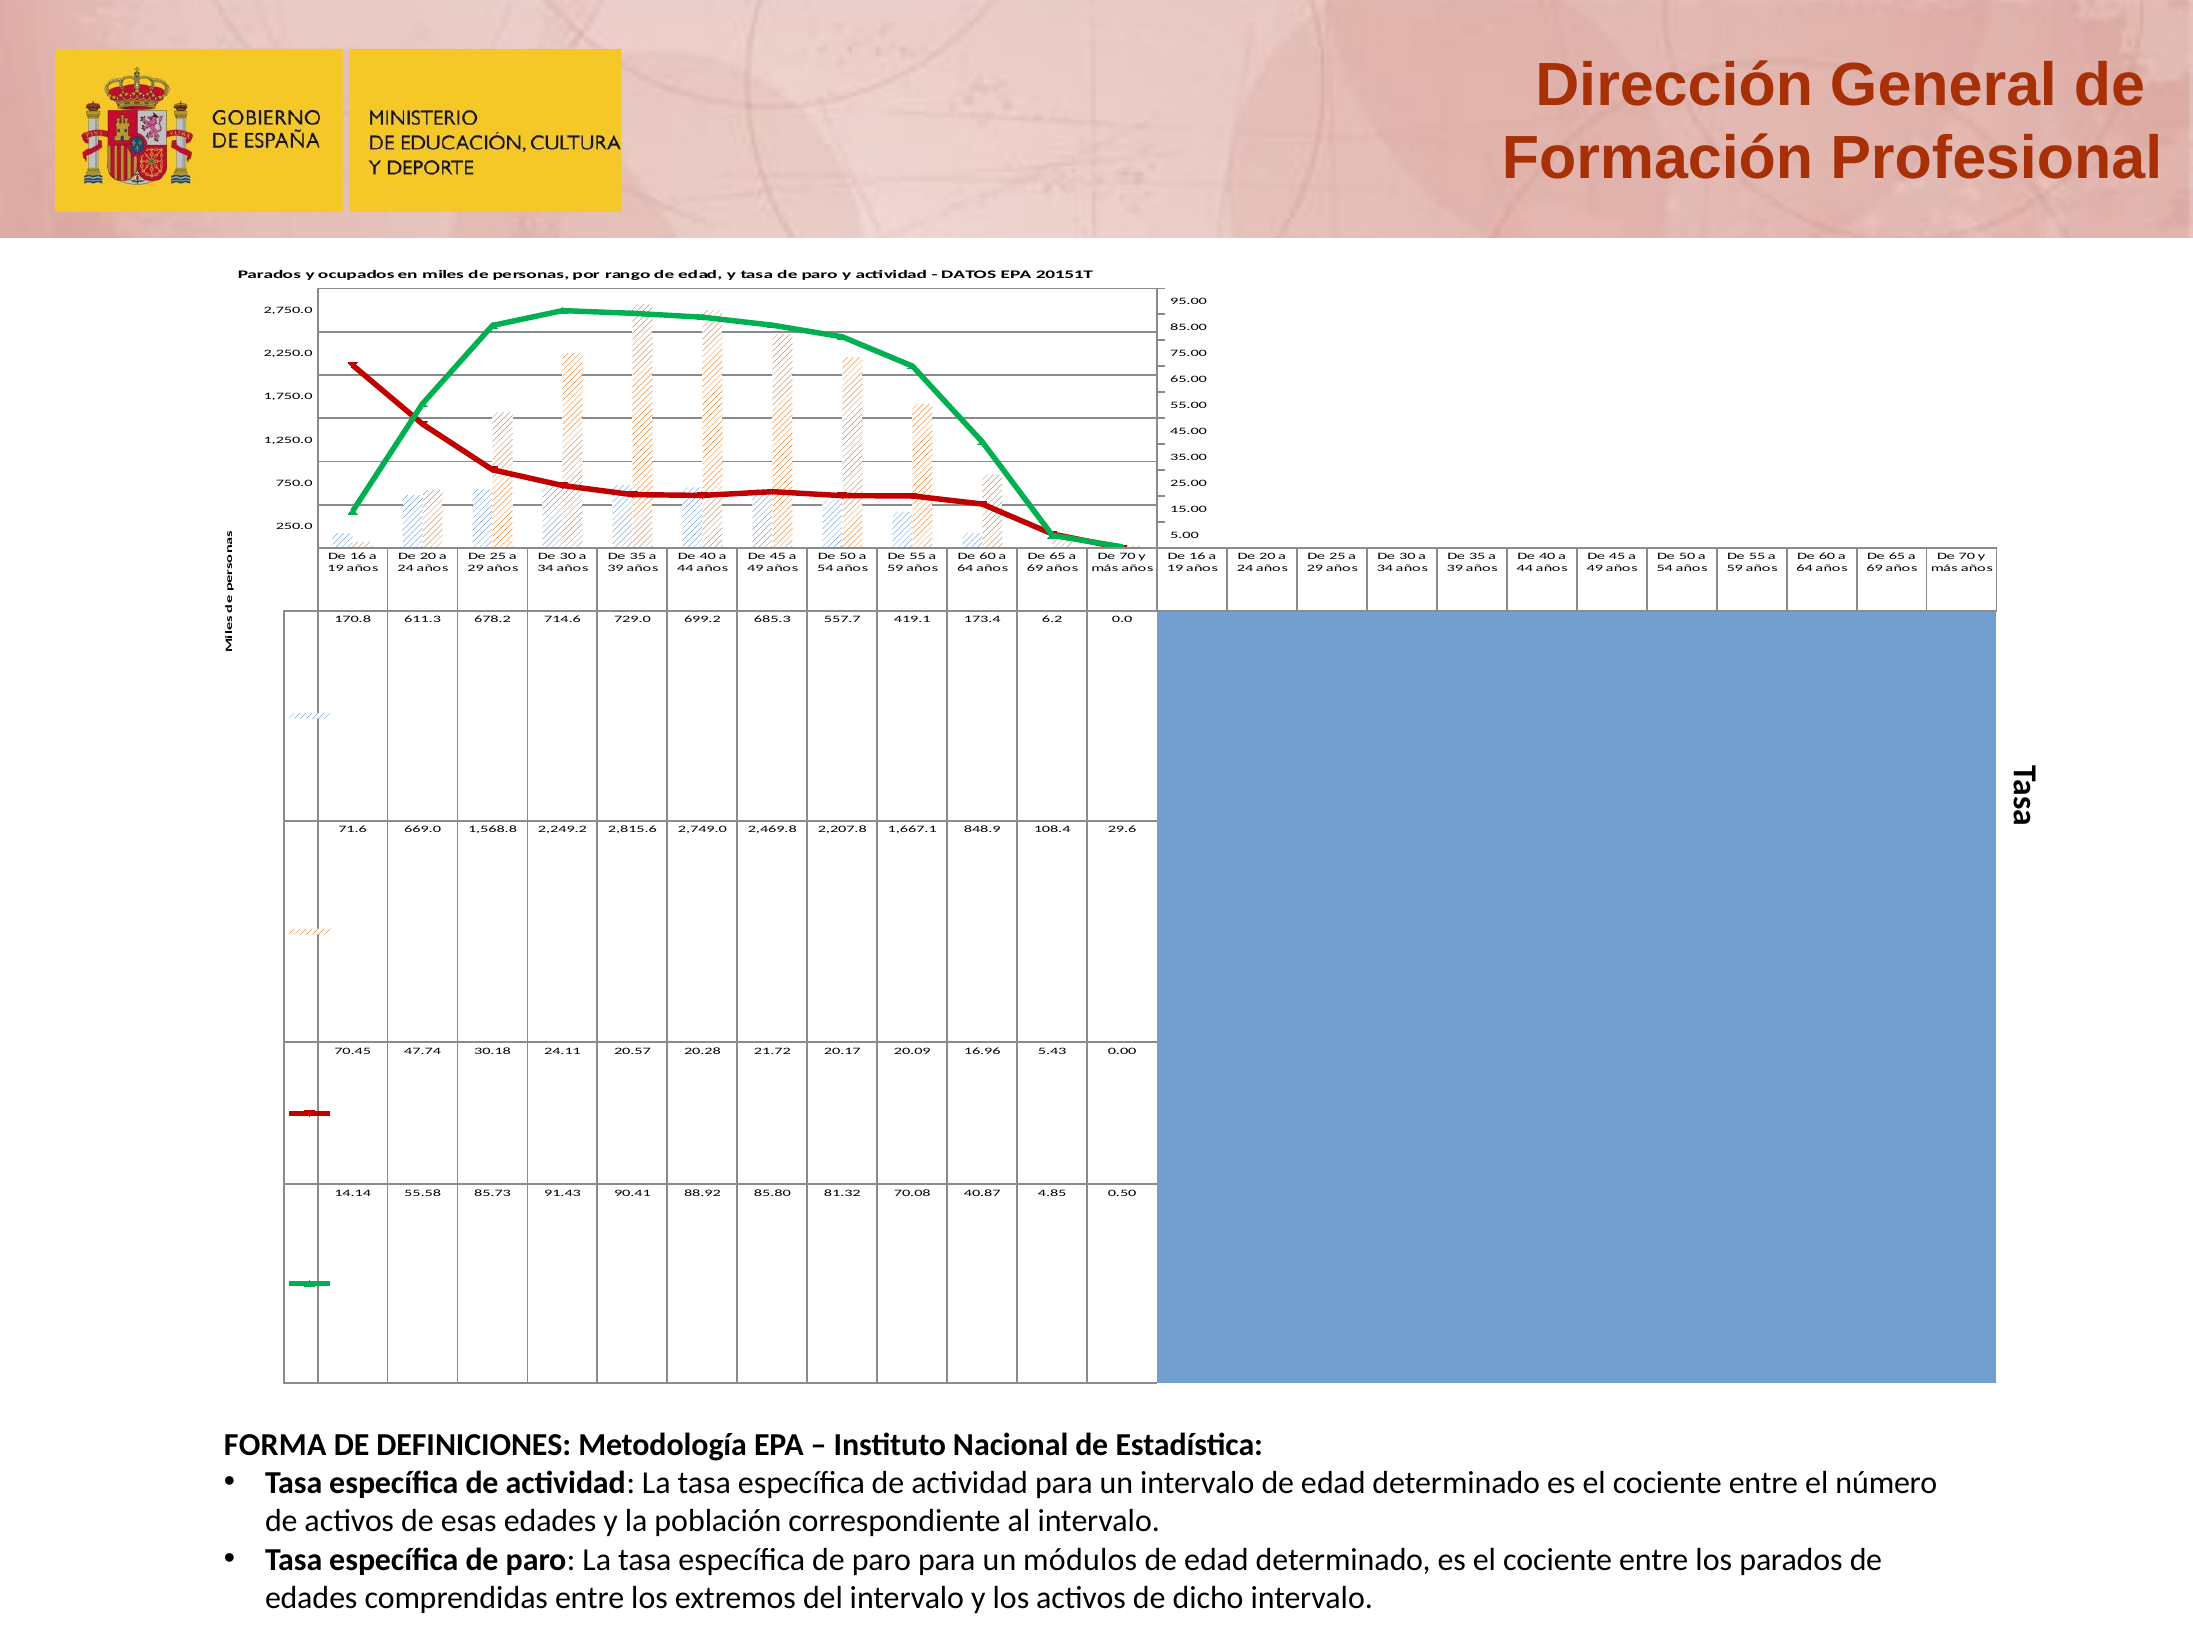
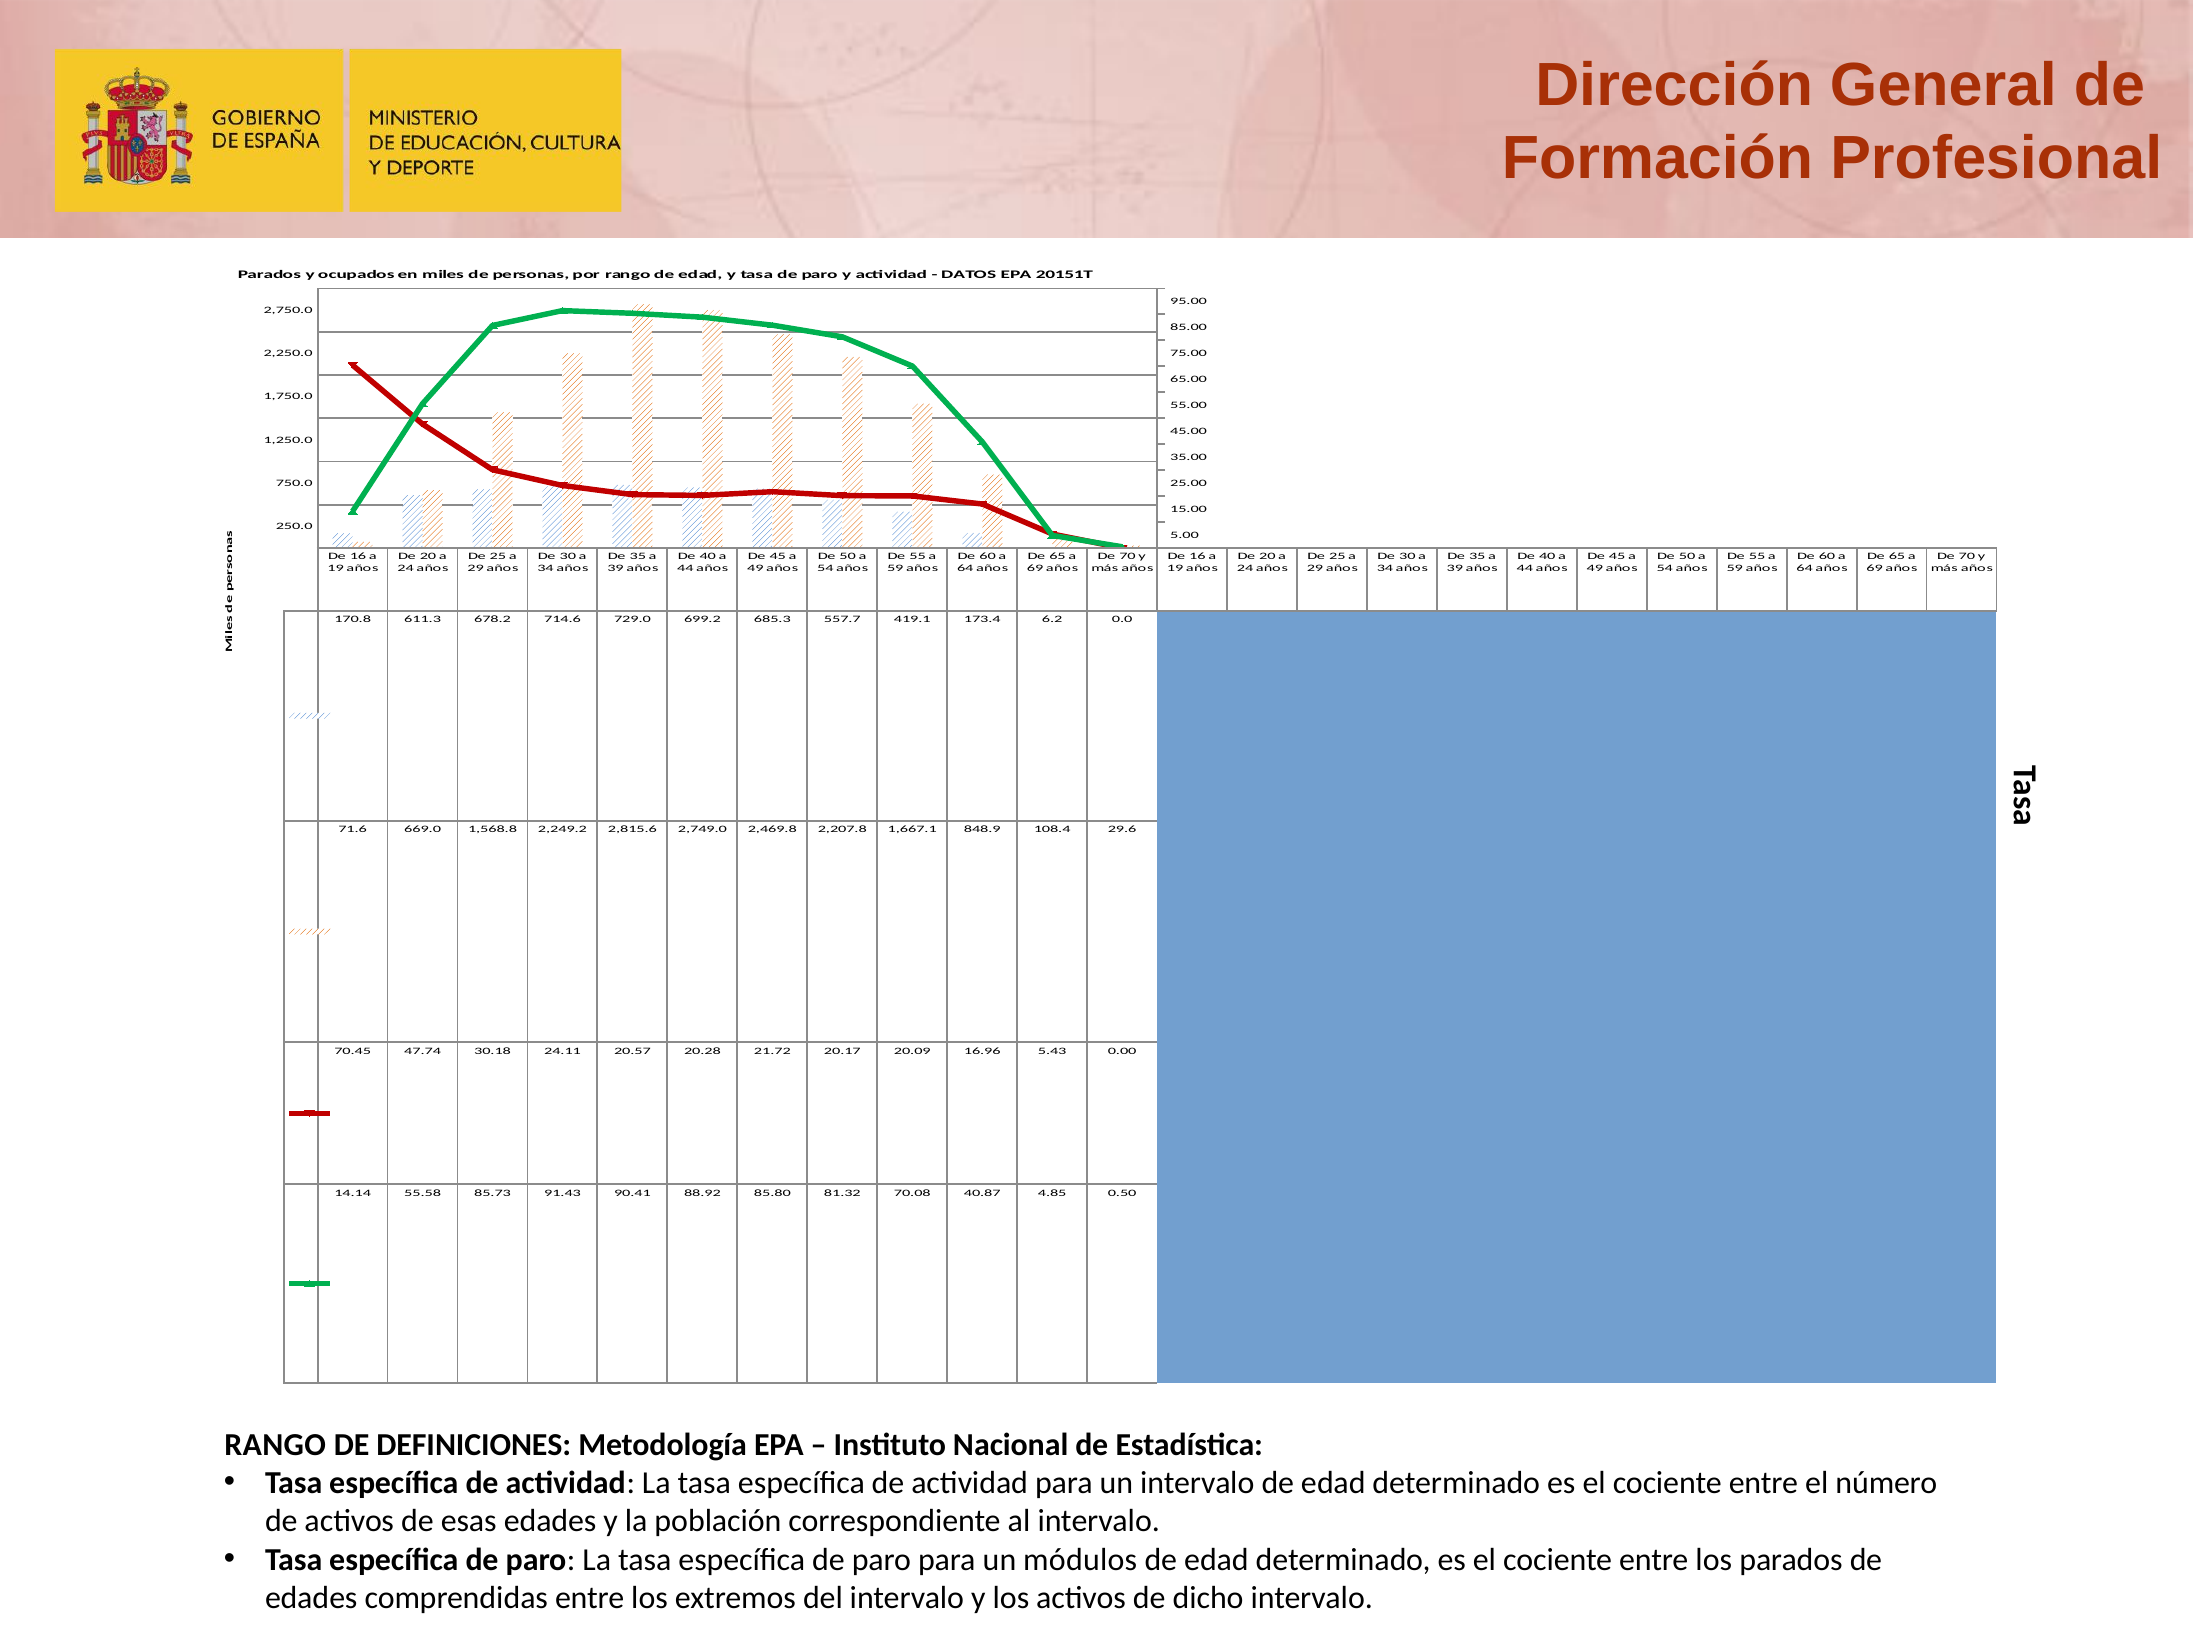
FORMA at (275, 1444): FORMA -> RANGO
